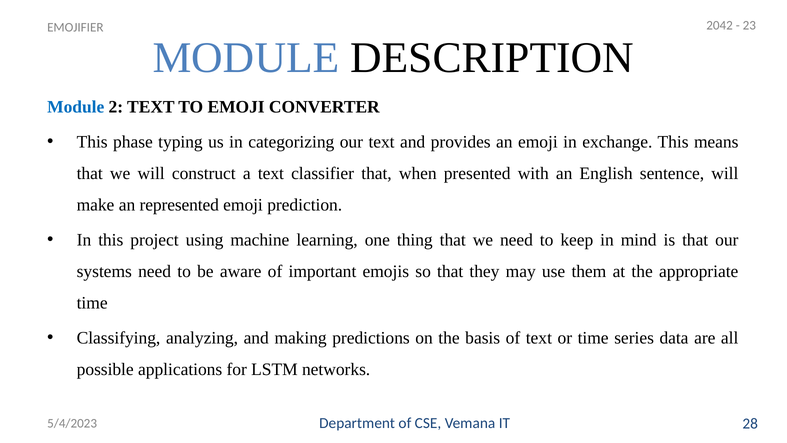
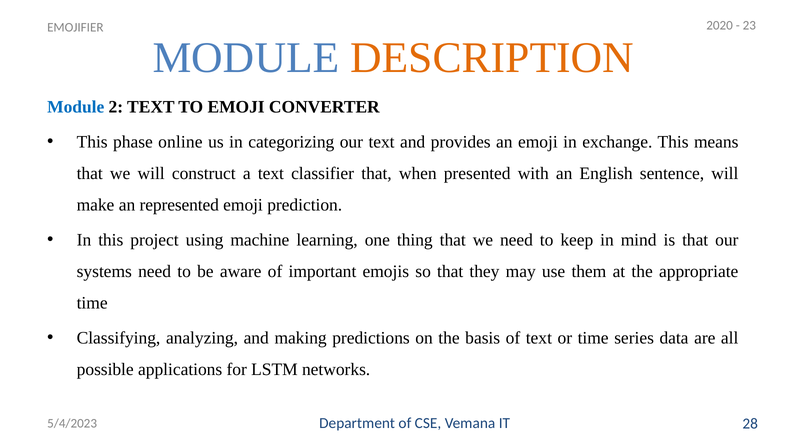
2042: 2042 -> 2020
DESCRIPTION colour: black -> orange
typing: typing -> online
